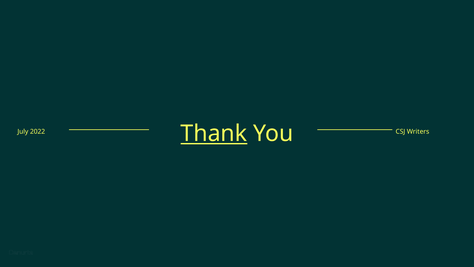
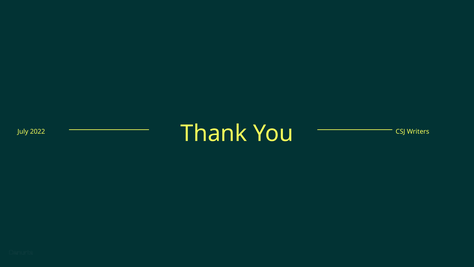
Thank underline: present -> none
